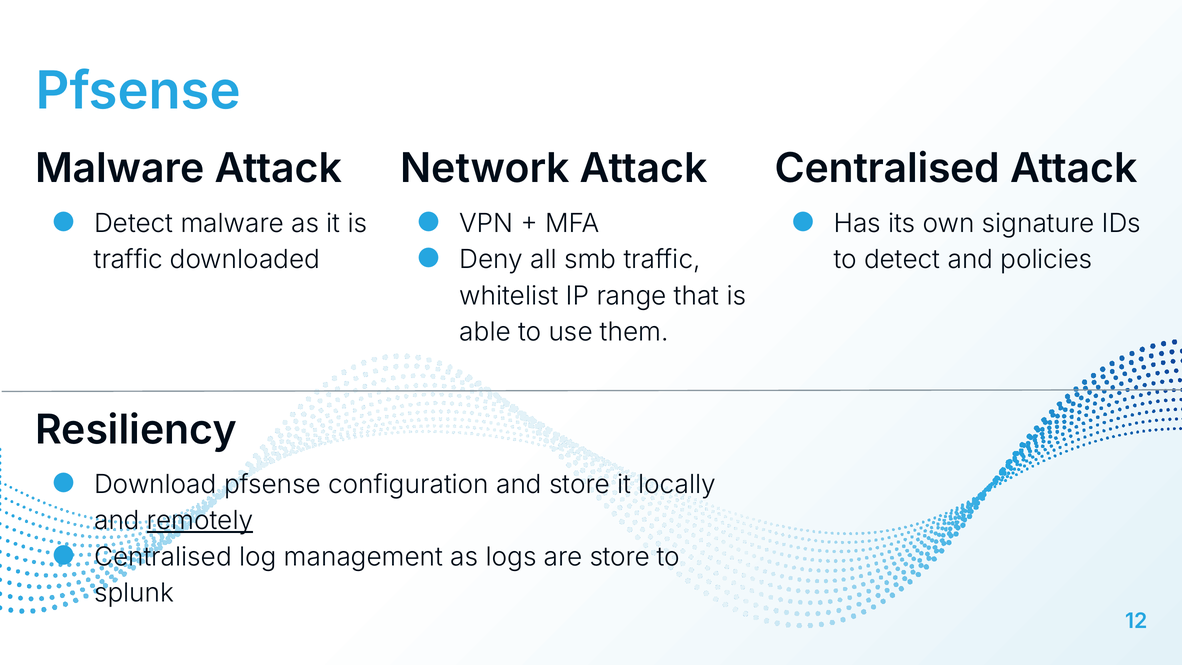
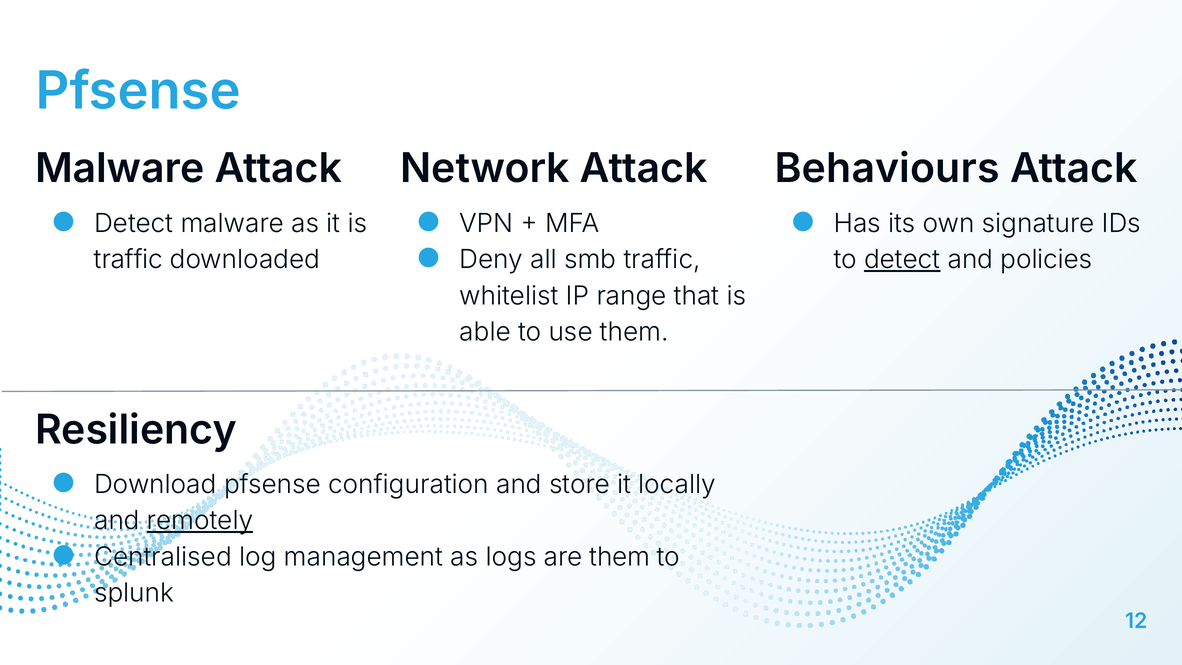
Centralised at (887, 169): Centralised -> Behaviours
detect at (902, 260) underline: none -> present
are store: store -> them
